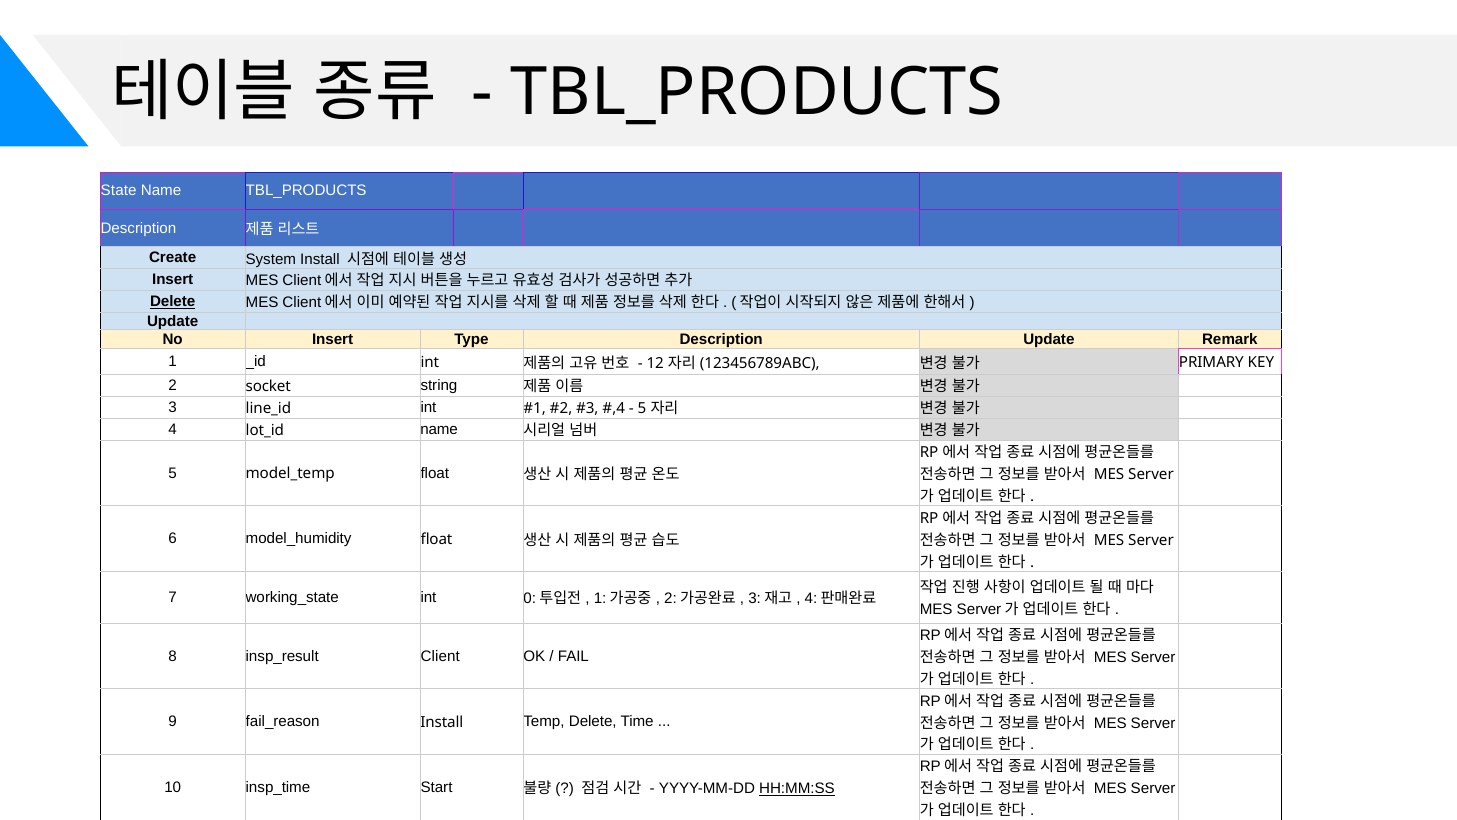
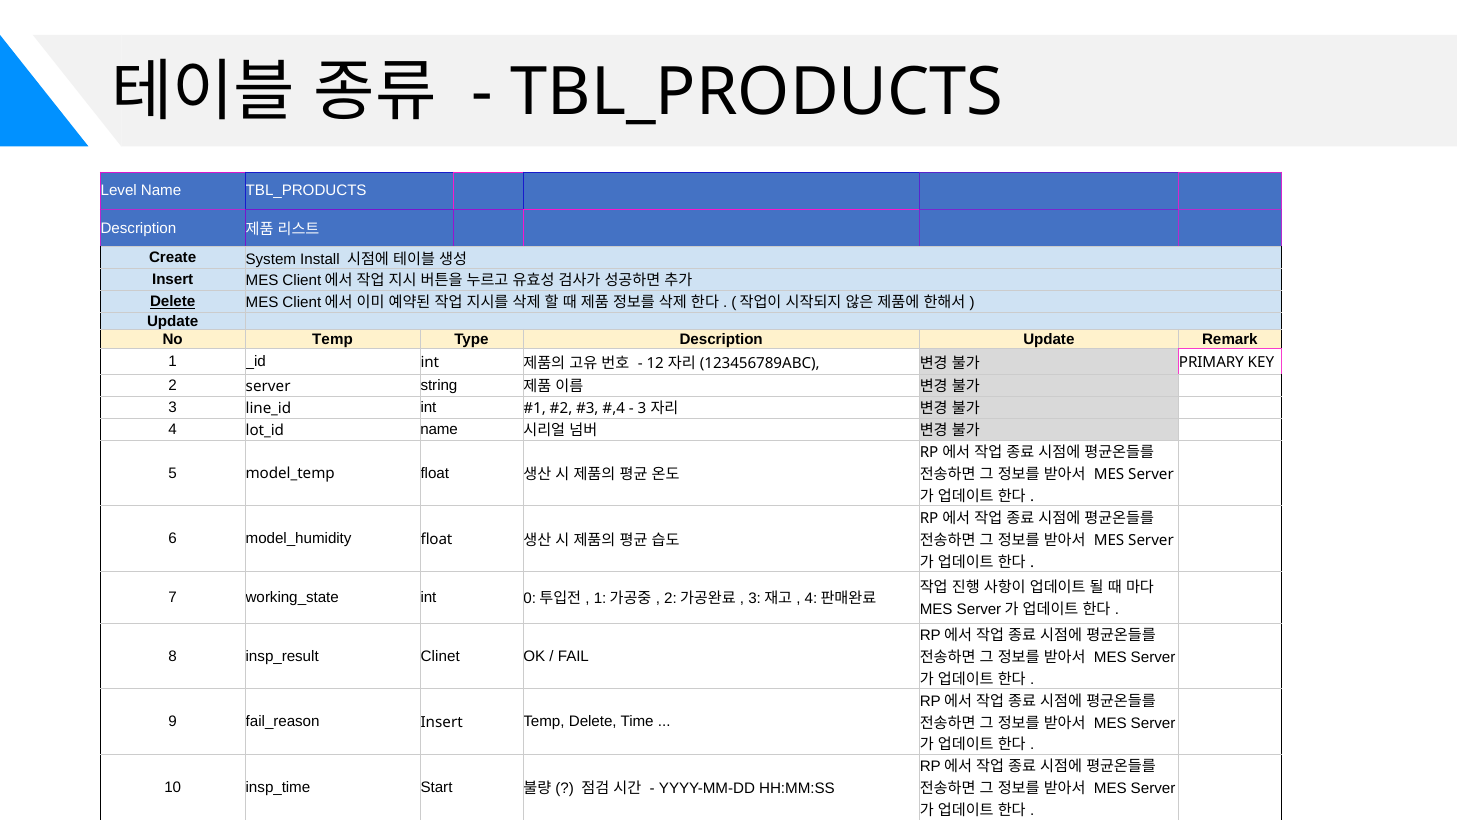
State: State -> Level
No Insert: Insert -> Temp
2 socket: socket -> server
5 at (642, 409): 5 -> 3
Client: Client -> Clinet
Install at (442, 722): Install -> Insert
HH:MM:SS underline: present -> none
